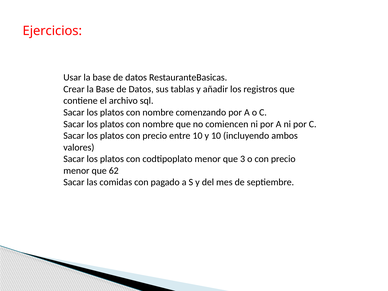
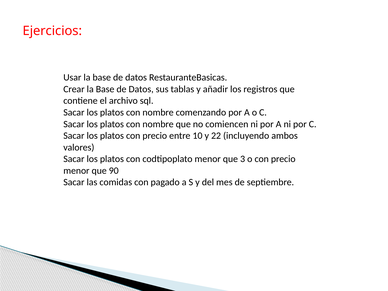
y 10: 10 -> 22
62: 62 -> 90
